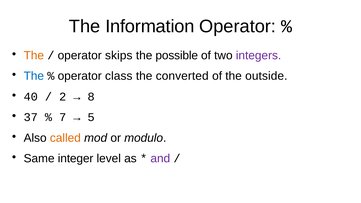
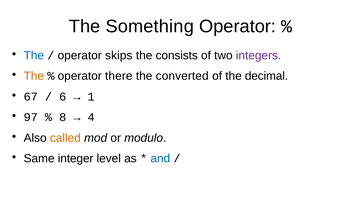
Information: Information -> Something
The at (34, 55) colour: orange -> blue
possible: possible -> consists
The at (34, 76) colour: blue -> orange
class: class -> there
outside: outside -> decimal
40: 40 -> 67
2: 2 -> 6
8: 8 -> 1
37: 37 -> 97
7: 7 -> 8
5: 5 -> 4
and colour: purple -> blue
